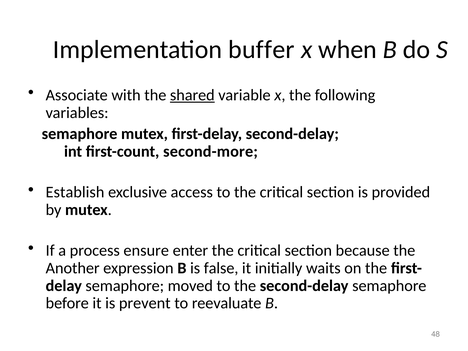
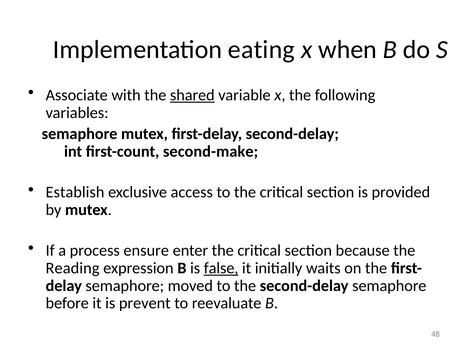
buffer: buffer -> eating
second-more: second-more -> second-make
Another: Another -> Reading
false underline: none -> present
